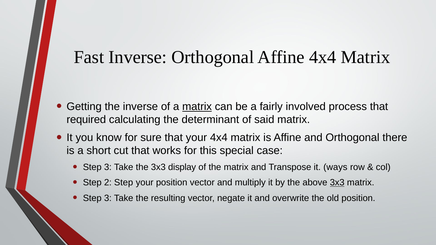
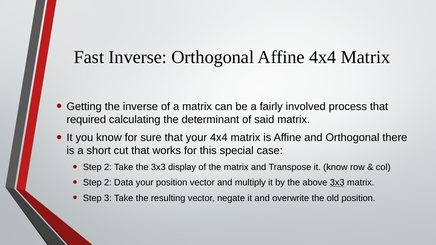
matrix at (197, 107) underline: present -> none
3 at (108, 167): 3 -> 2
it ways: ways -> know
2 Step: Step -> Data
